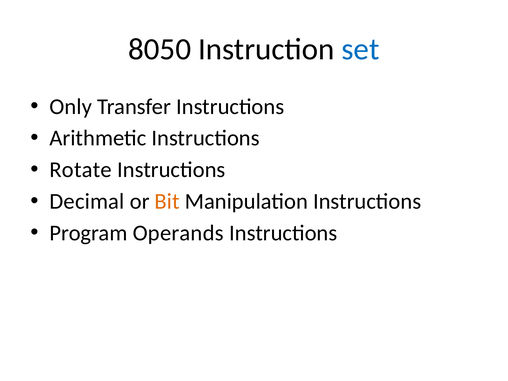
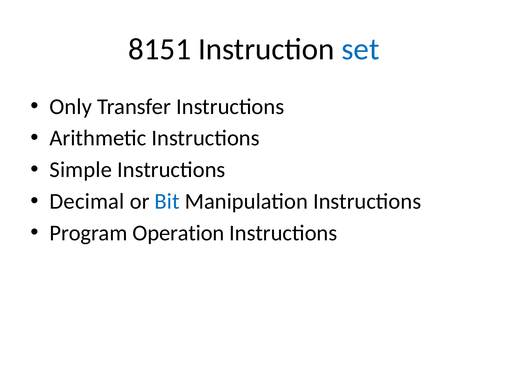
8050: 8050 -> 8151
Rotate: Rotate -> Simple
Bit colour: orange -> blue
Operands: Operands -> Operation
